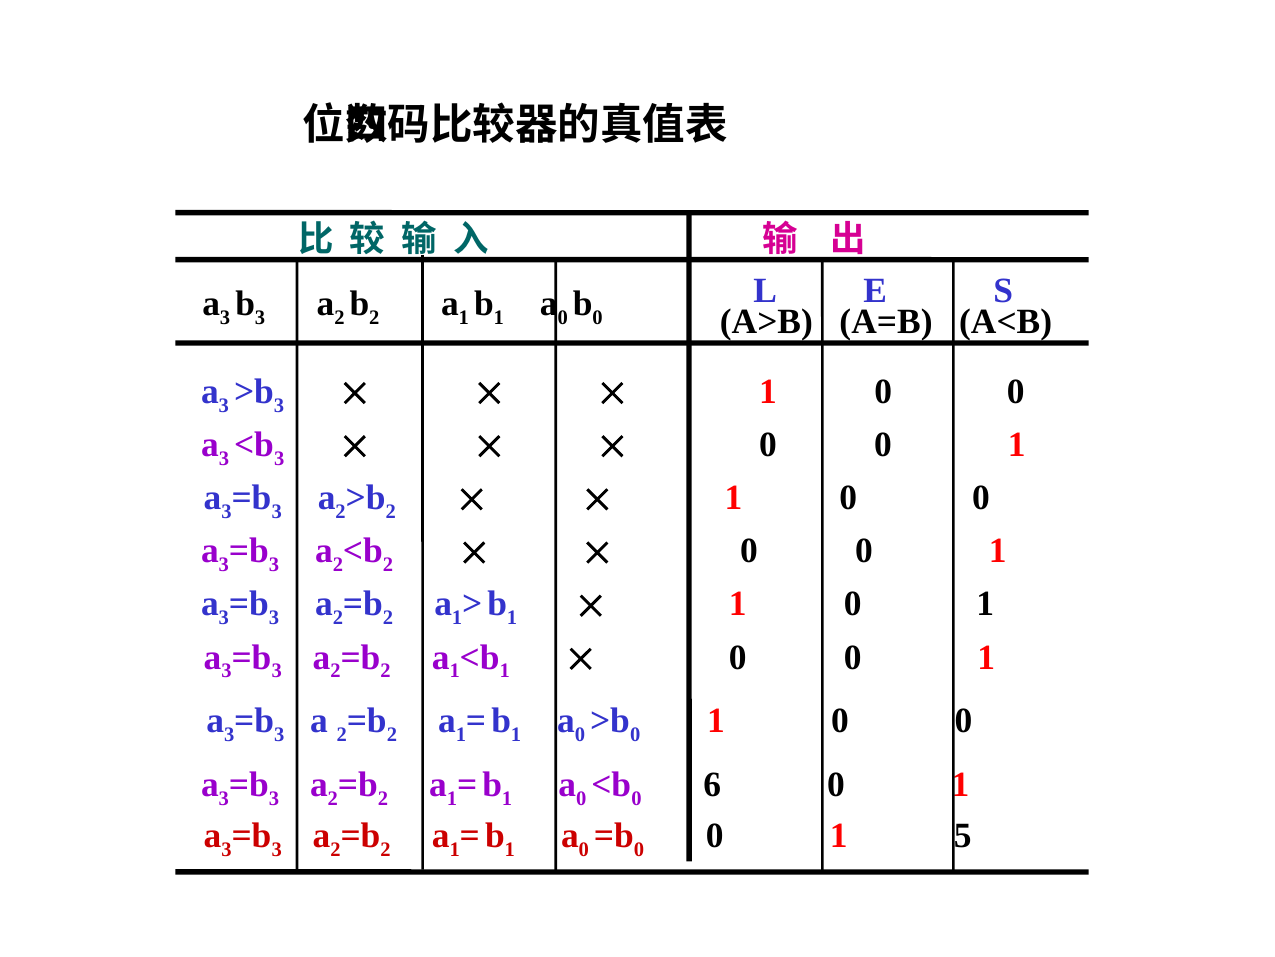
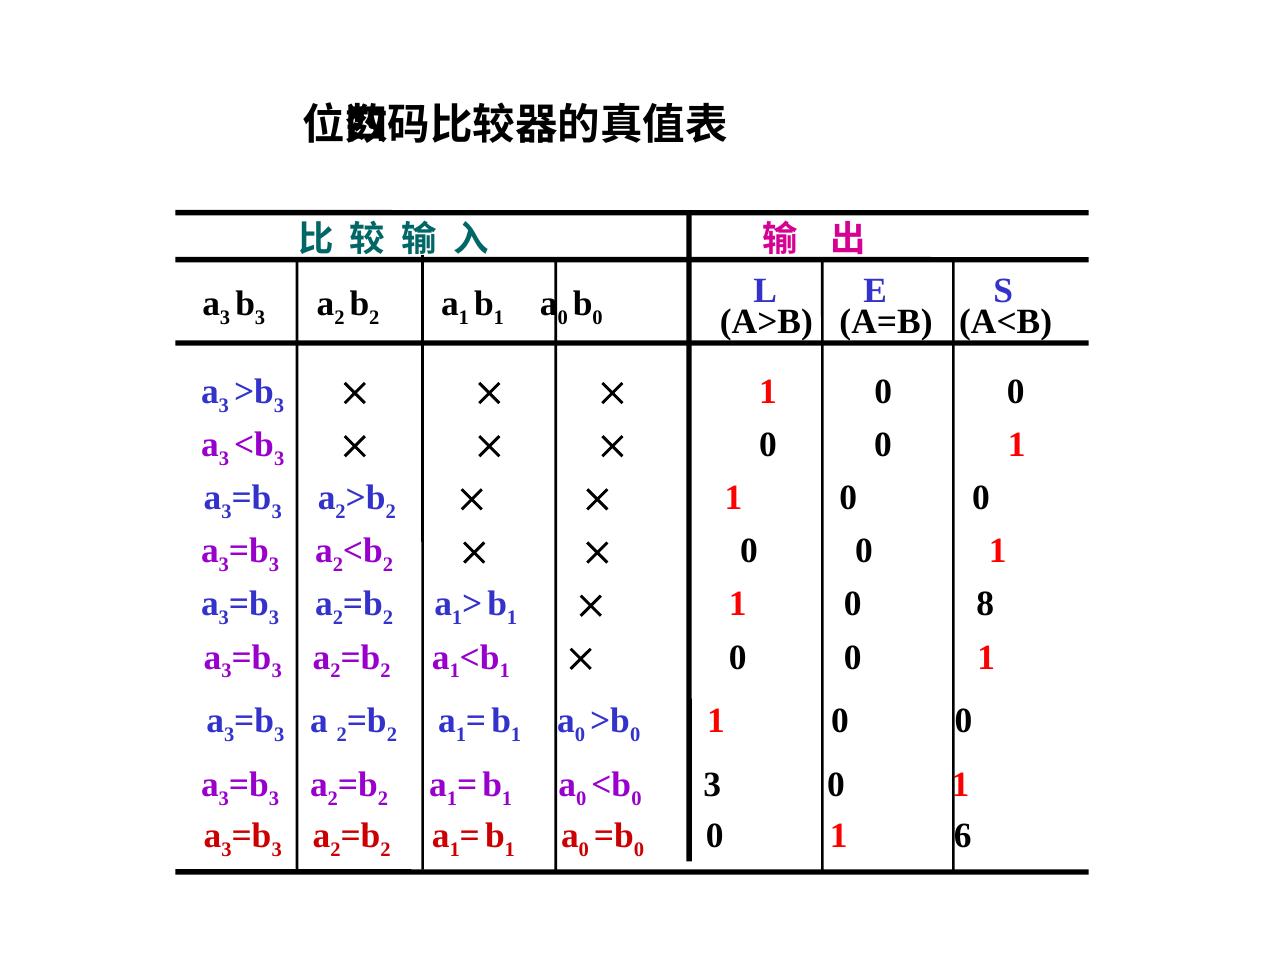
1 0 1: 1 -> 8
0 6: 6 -> 3
5: 5 -> 6
